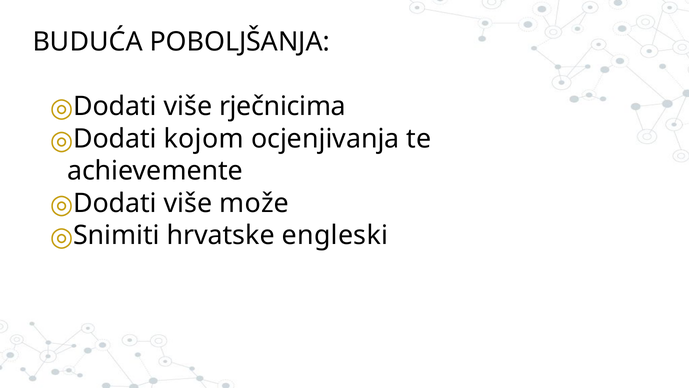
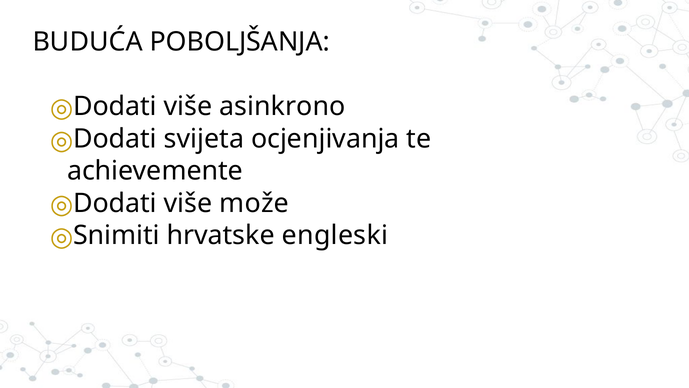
rječnicima: rječnicima -> asinkrono
kojom: kojom -> svijeta
